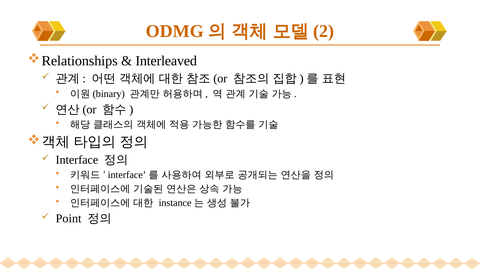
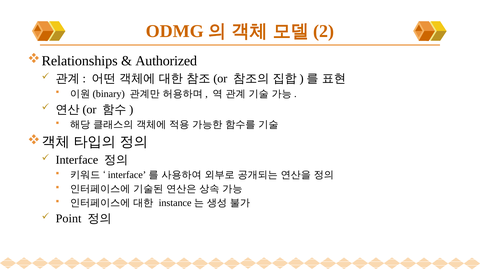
Interleaved: Interleaved -> Authorized
